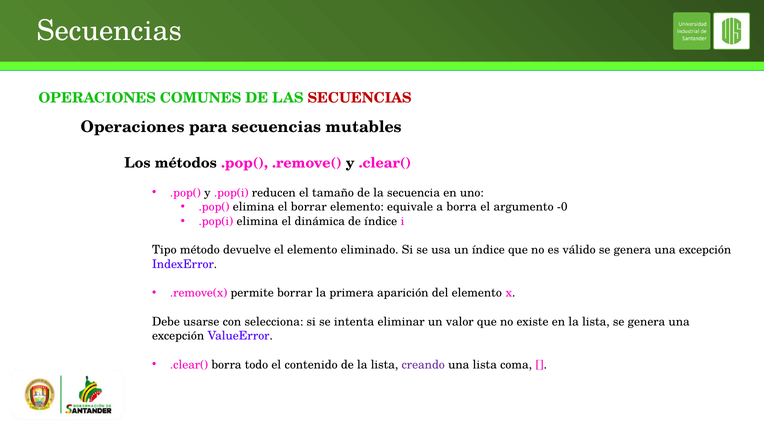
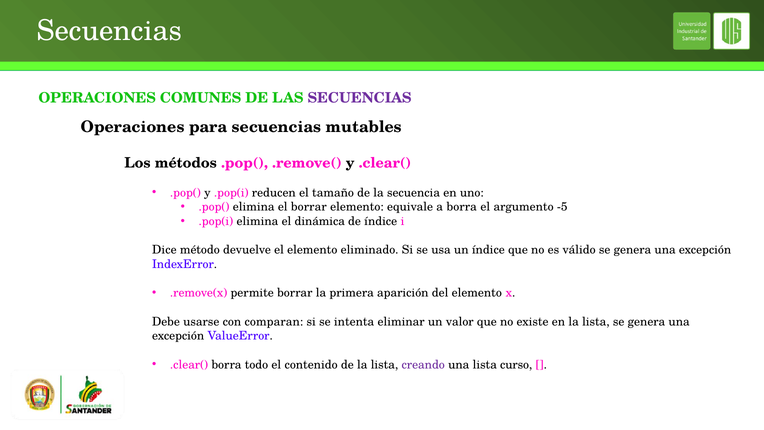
SECUENCIAS at (360, 98) colour: red -> purple
-0: -0 -> -5
Tipo: Tipo -> Dice
selecciona: selecciona -> comparan
coma: coma -> curso
